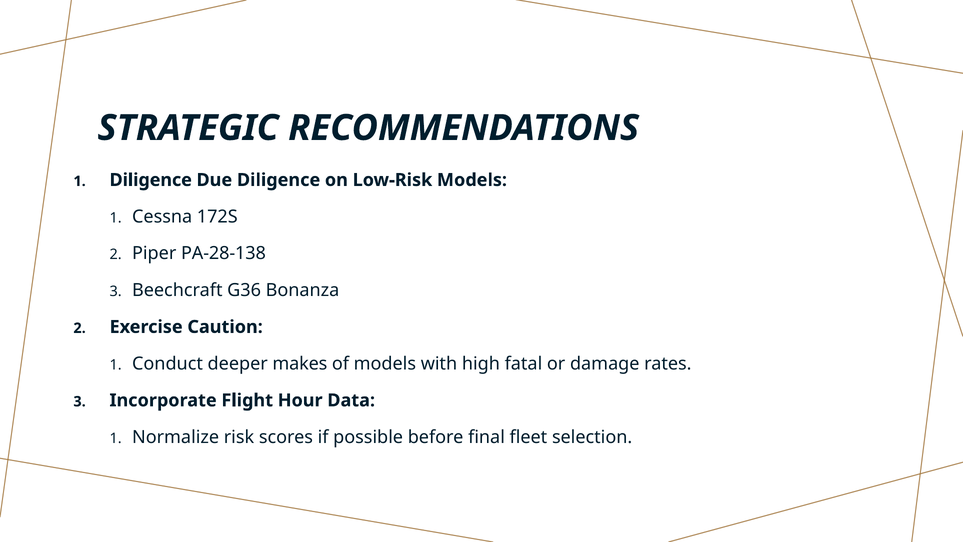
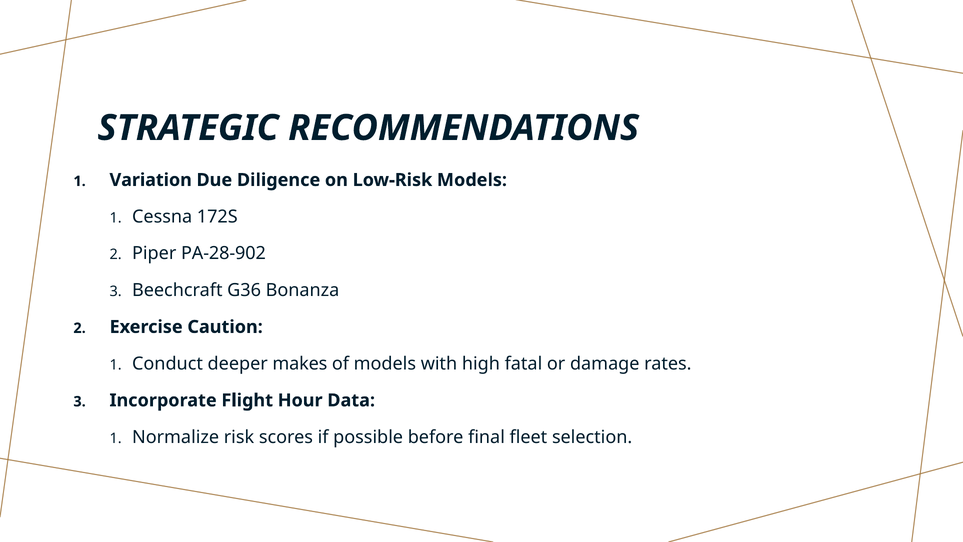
Diligence at (151, 180): Diligence -> Variation
PA-28-138: PA-28-138 -> PA-28-902
